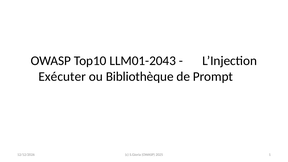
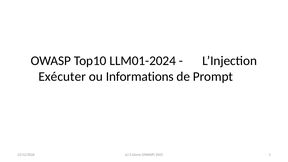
LLM01-2043: LLM01-2043 -> LLM01-2024
Bibliothèque: Bibliothèque -> Informations
